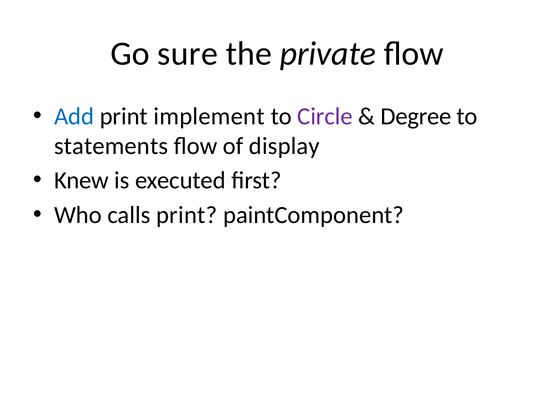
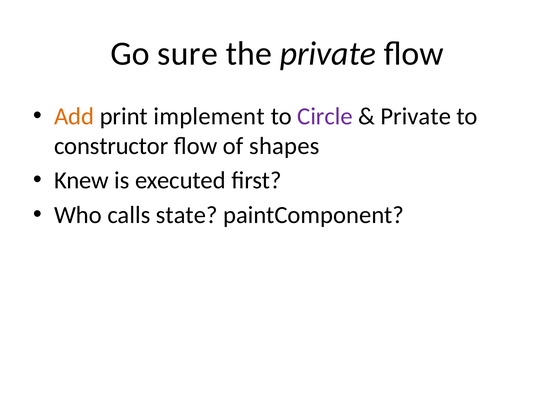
Add colour: blue -> orange
Degree at (416, 116): Degree -> Private
statements: statements -> constructor
display: display -> shapes
calls print: print -> state
